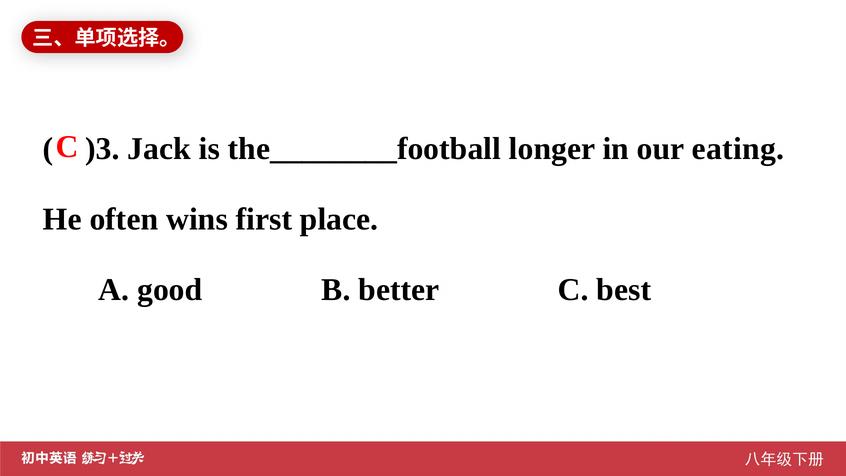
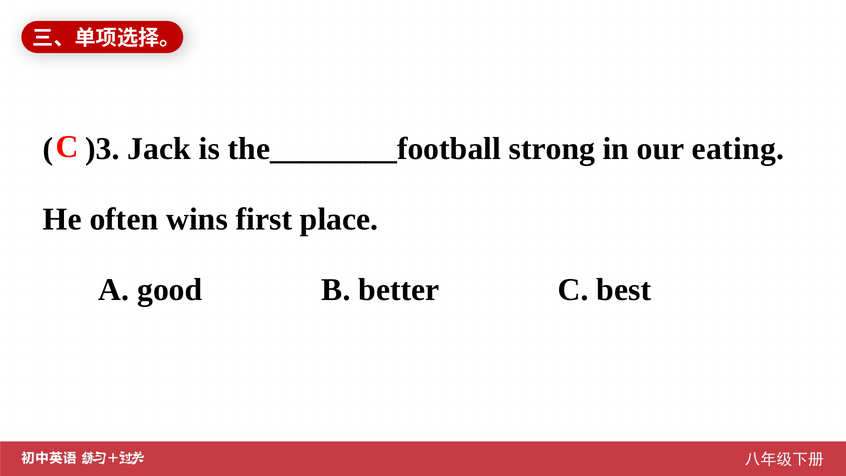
longer: longer -> strong
